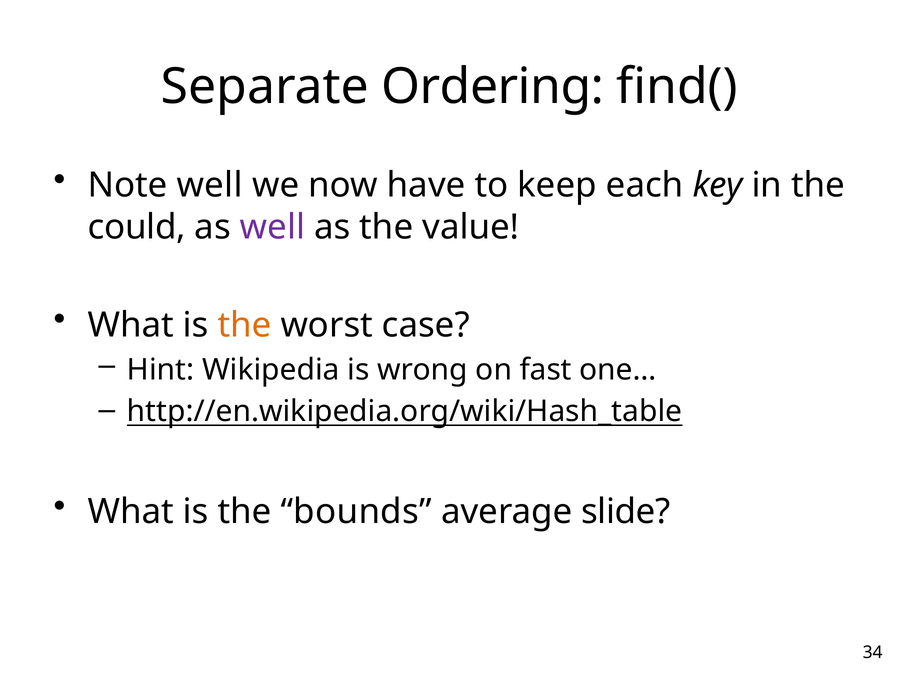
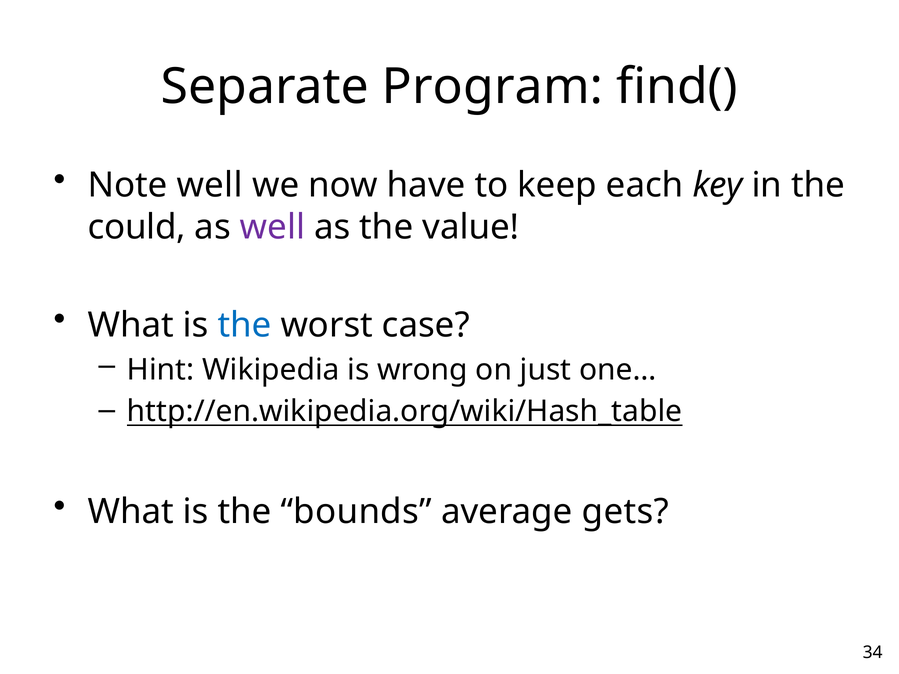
Ordering: Ordering -> Program
the at (245, 325) colour: orange -> blue
fast: fast -> just
slide: slide -> gets
